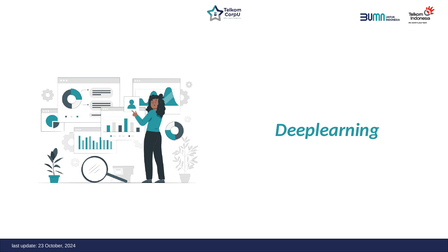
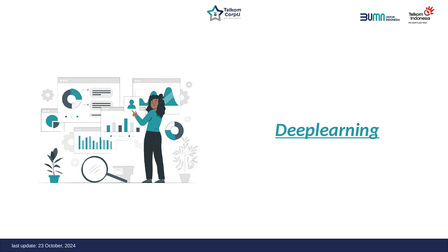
Deeplearning underline: none -> present
